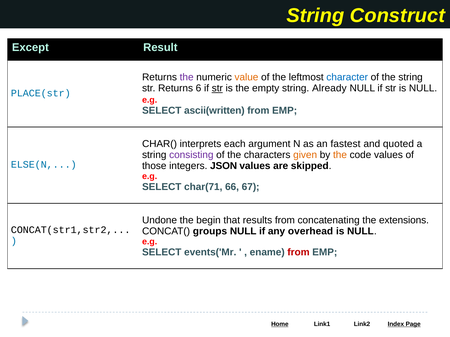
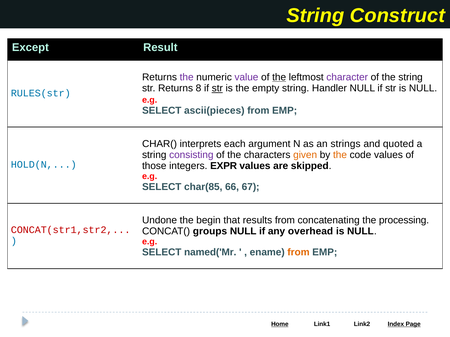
value colour: orange -> purple
the at (279, 77) underline: none -> present
character colour: blue -> purple
6: 6 -> 8
Already: Already -> Handler
PLACE(str: PLACE(str -> RULES(str
ascii(written: ascii(written -> ascii(pieces
fastest: fastest -> strings
ELSE(N: ELSE(N -> HOLD(N
JSON: JSON -> EXPR
char(71: char(71 -> char(85
extensions: extensions -> processing
CONCAT(str1,str2 colour: black -> red
events('Mr: events('Mr -> named('Mr
from at (298, 253) colour: red -> orange
